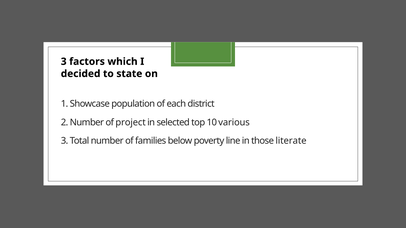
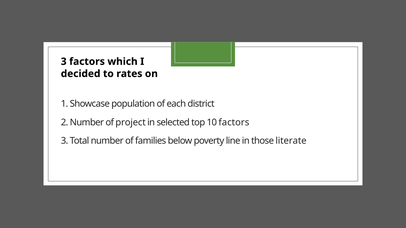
state: state -> rates
10 various: various -> factors
